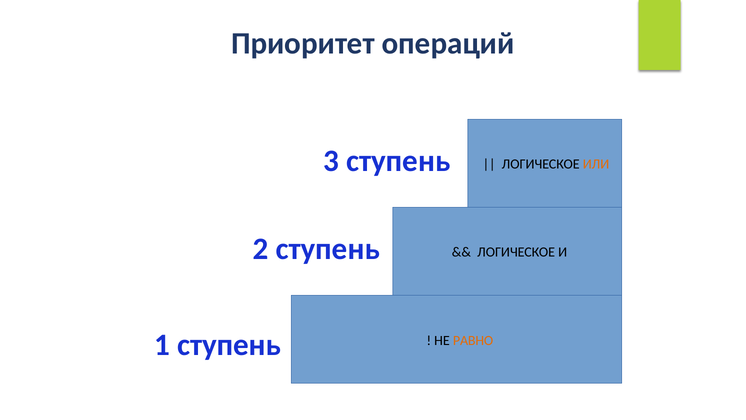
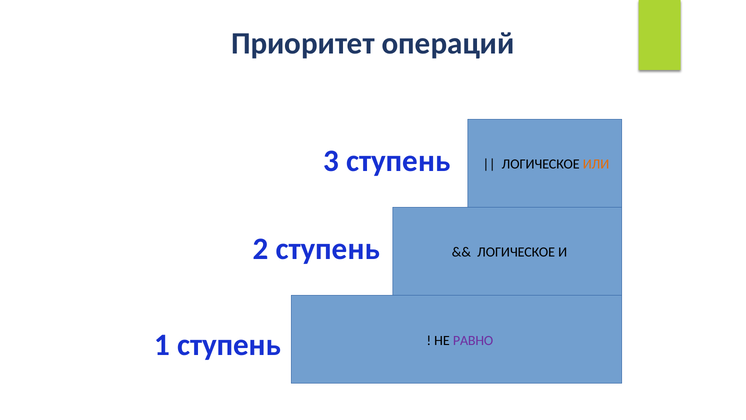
РАВНО colour: orange -> purple
